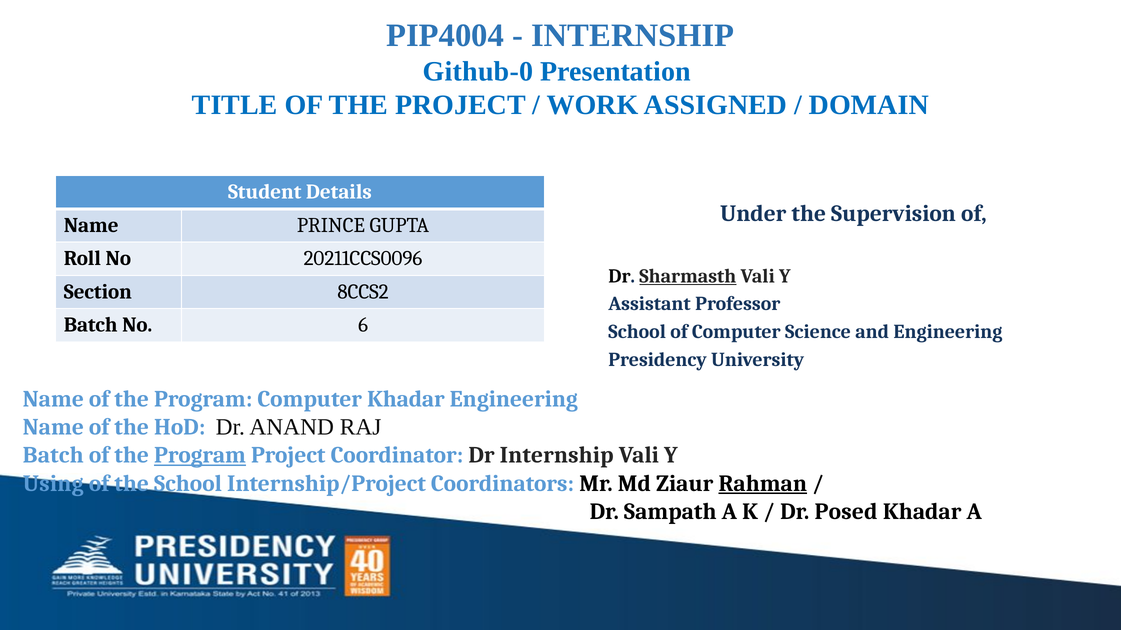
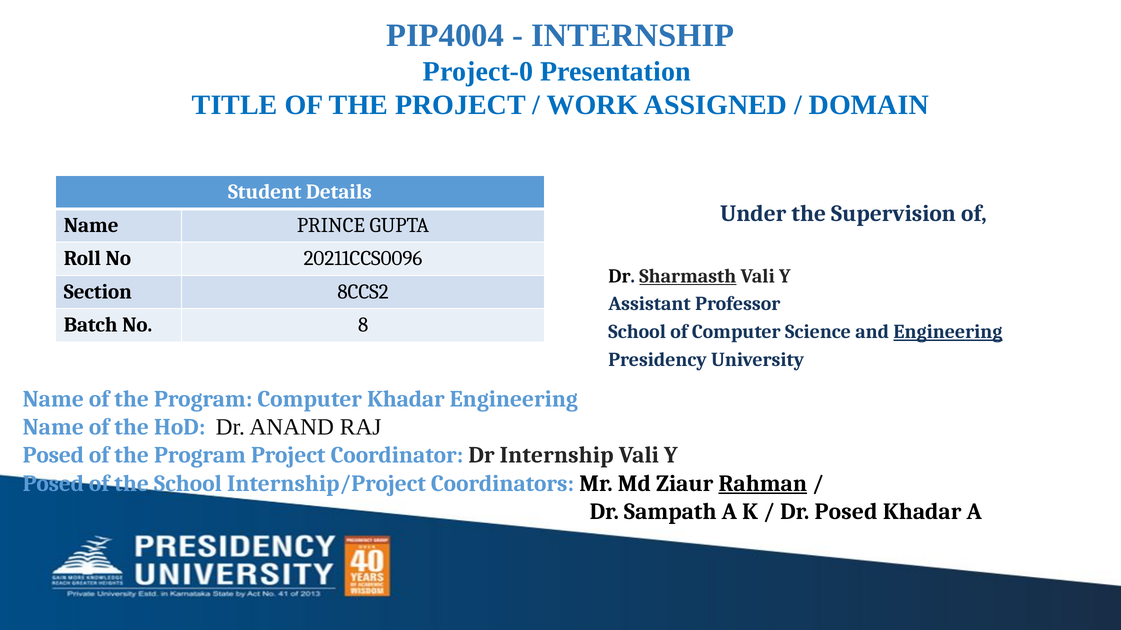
Github-0: Github-0 -> Project-0
6: 6 -> 8
Engineering at (948, 332) underline: none -> present
Batch at (53, 456): Batch -> Posed
Program at (200, 456) underline: present -> none
Using at (53, 484): Using -> Posed
